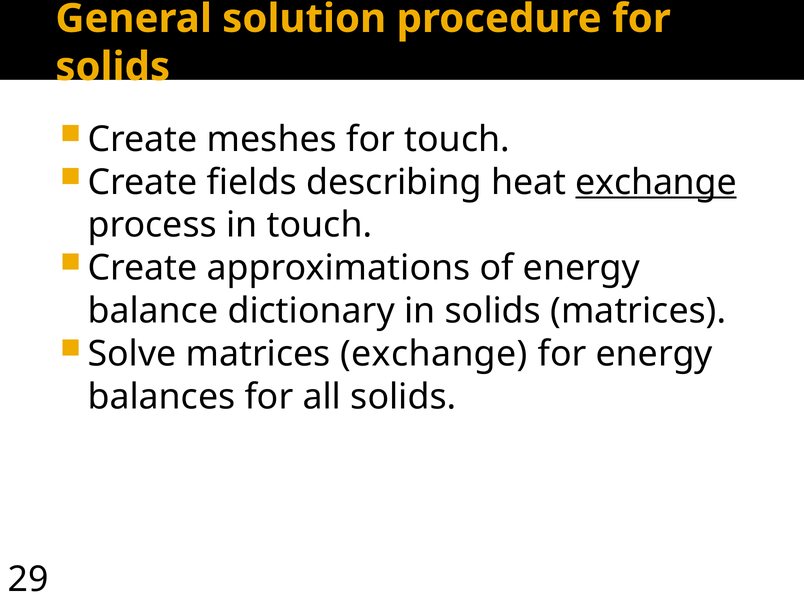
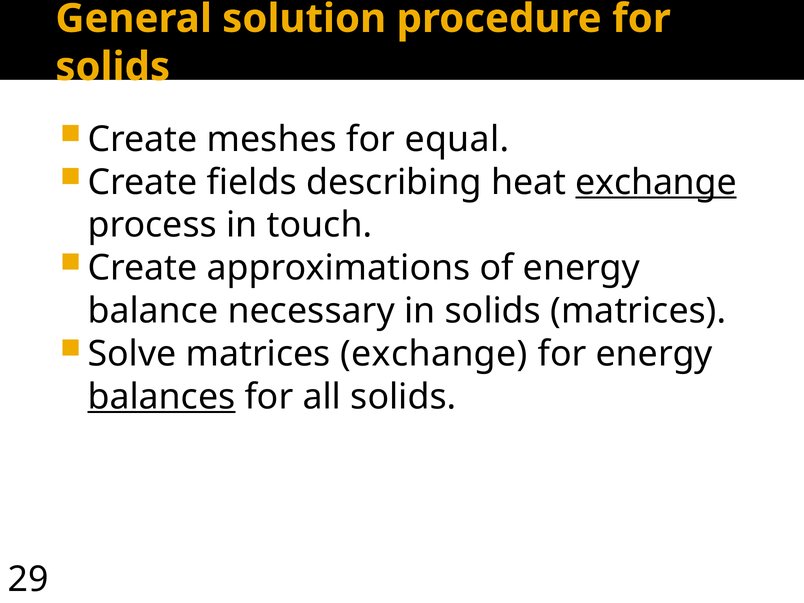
for touch: touch -> equal
dictionary: dictionary -> necessary
balances underline: none -> present
